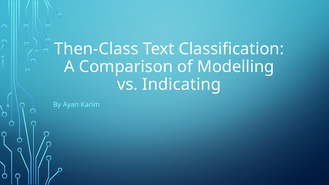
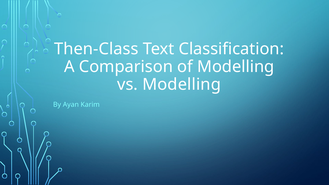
vs Indicating: Indicating -> Modelling
